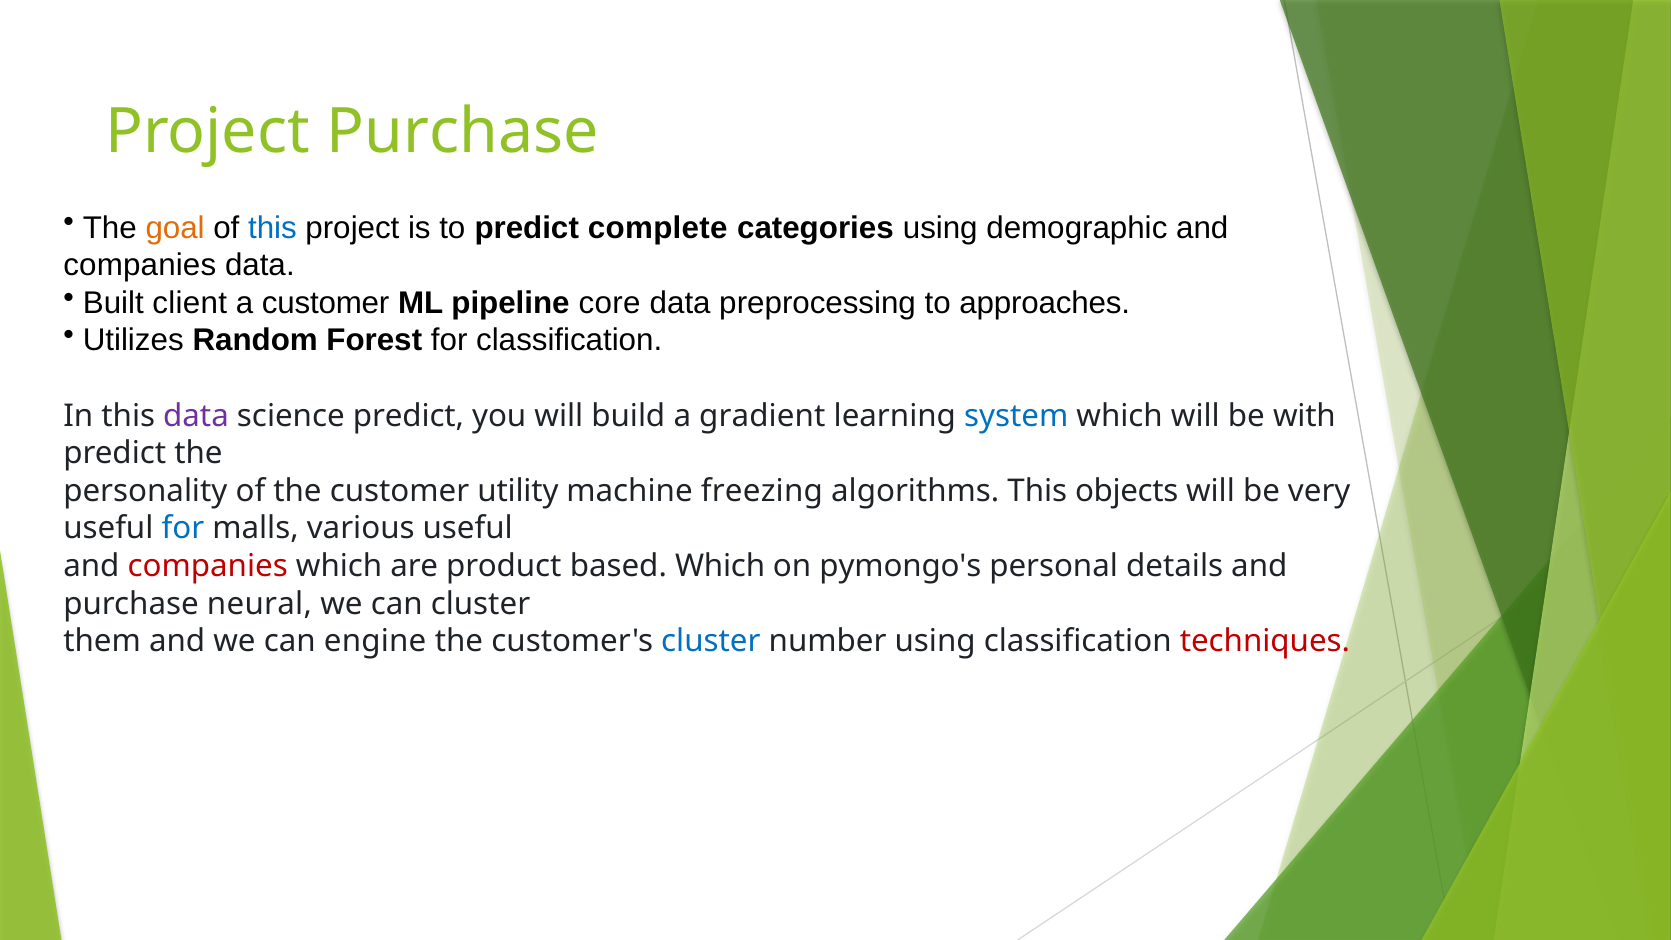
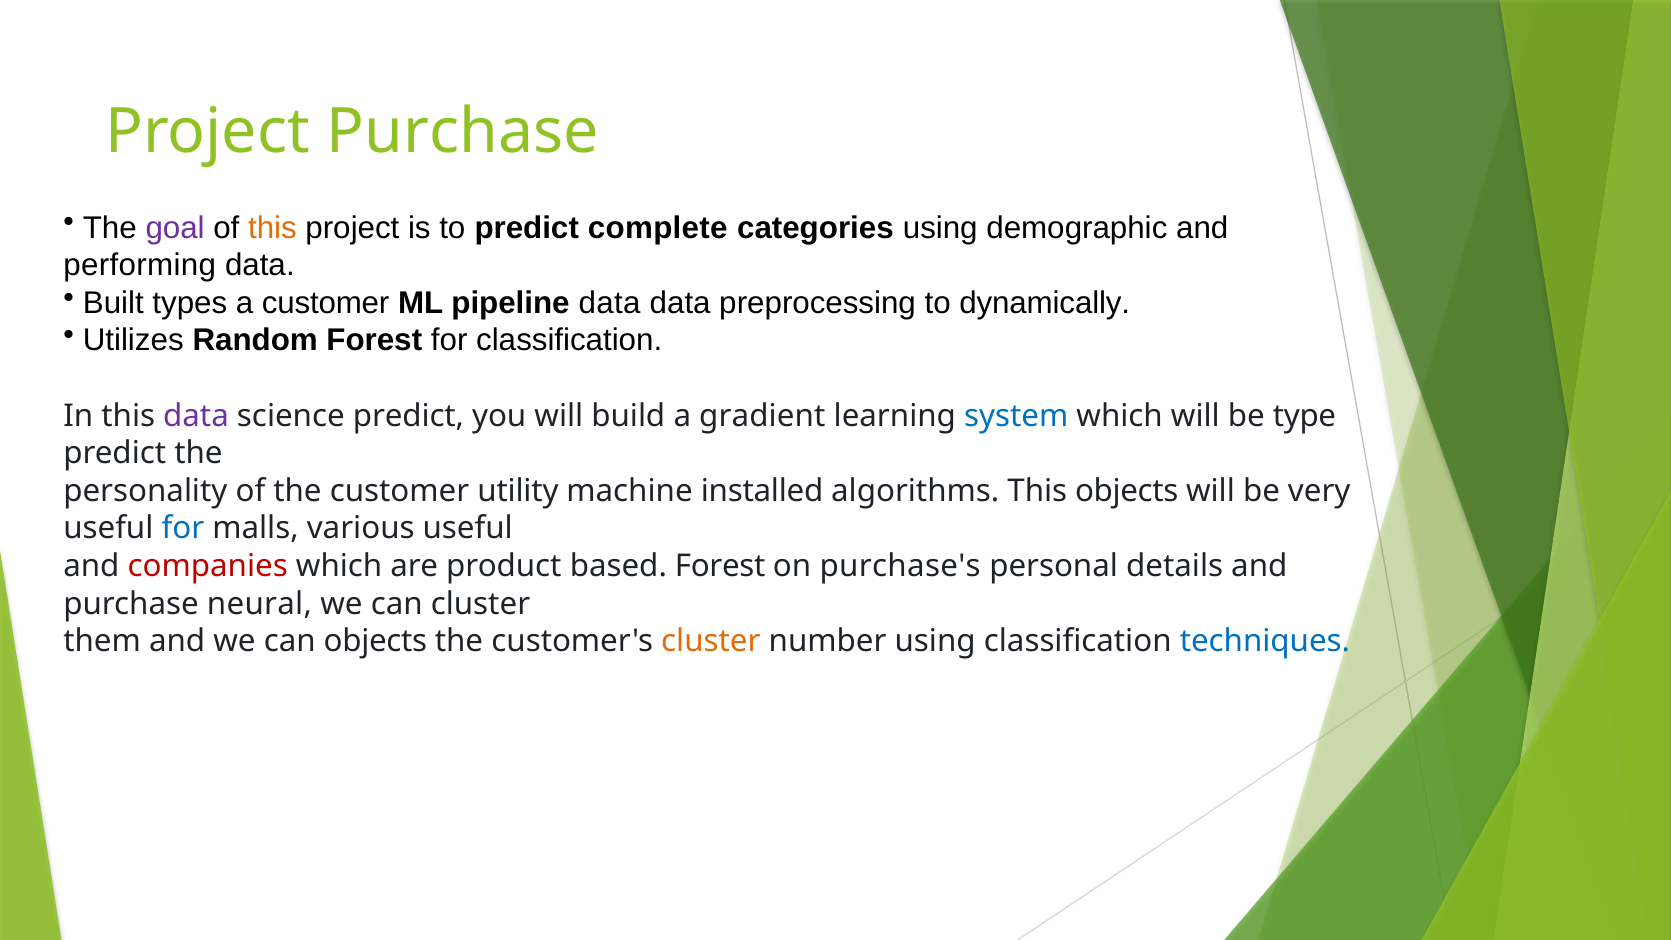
goal colour: orange -> purple
this at (272, 228) colour: blue -> orange
companies at (140, 265): companies -> performing
client: client -> types
pipeline core: core -> data
approaches: approaches -> dynamically
with: with -> type
freezing: freezing -> installed
based Which: Which -> Forest
pymongo's: pymongo's -> purchase's
can engine: engine -> objects
cluster at (711, 641) colour: blue -> orange
techniques colour: red -> blue
